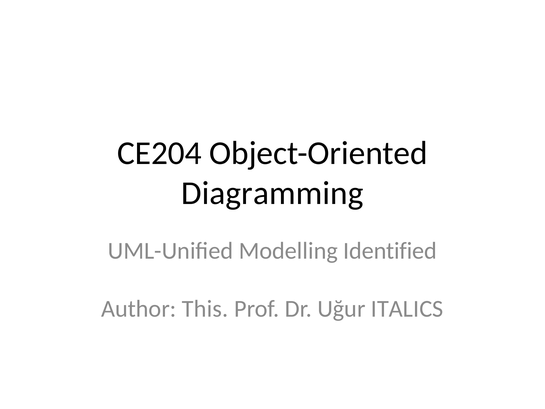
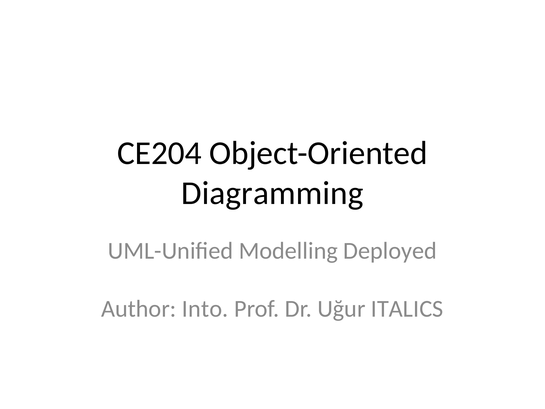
Identified: Identified -> Deployed
This: This -> Into
